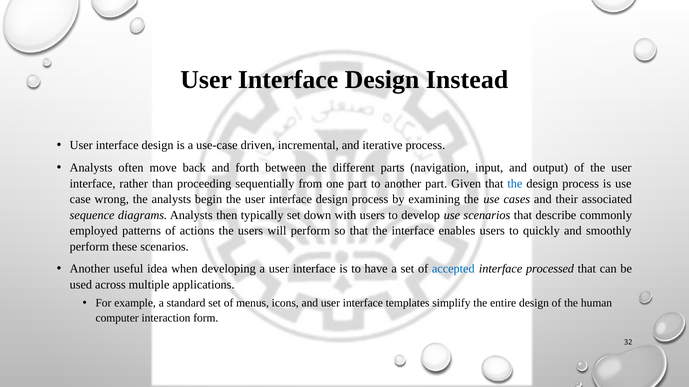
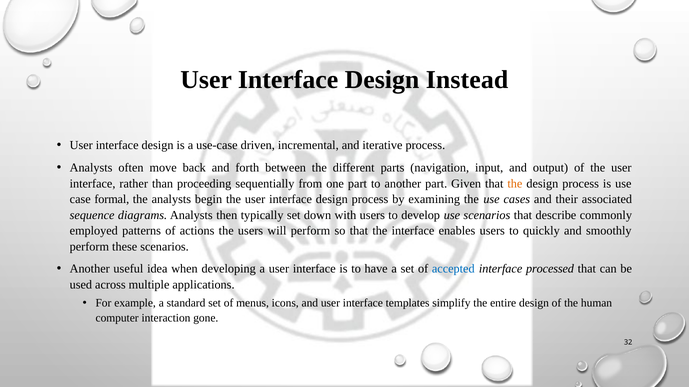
the at (515, 184) colour: blue -> orange
wrong: wrong -> formal
form: form -> gone
